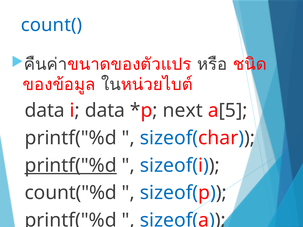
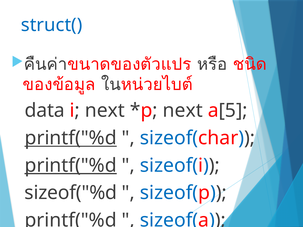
count(: count( -> struct(
i data: data -> next
printf("%d at (71, 138) underline: none -> present
count("%d: count("%d -> sizeof("%d
